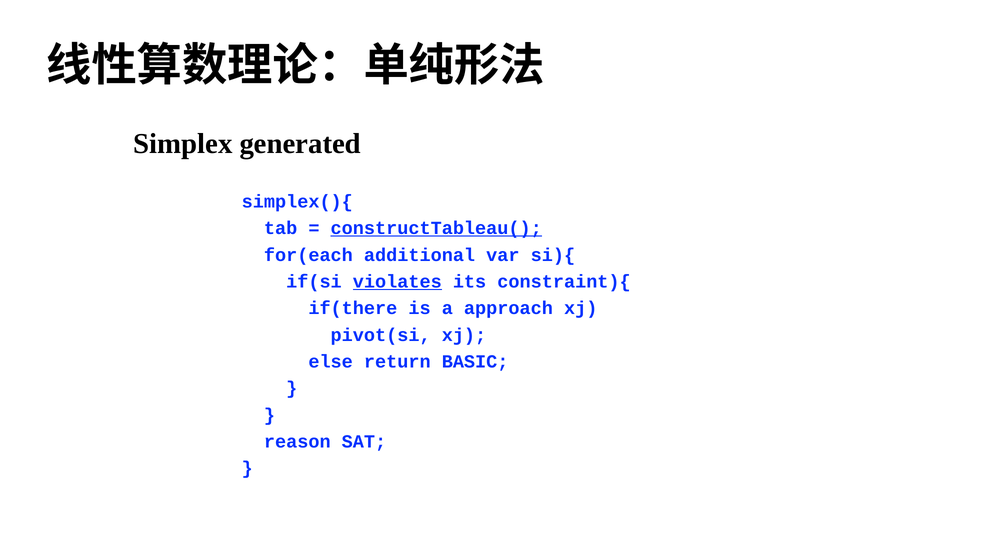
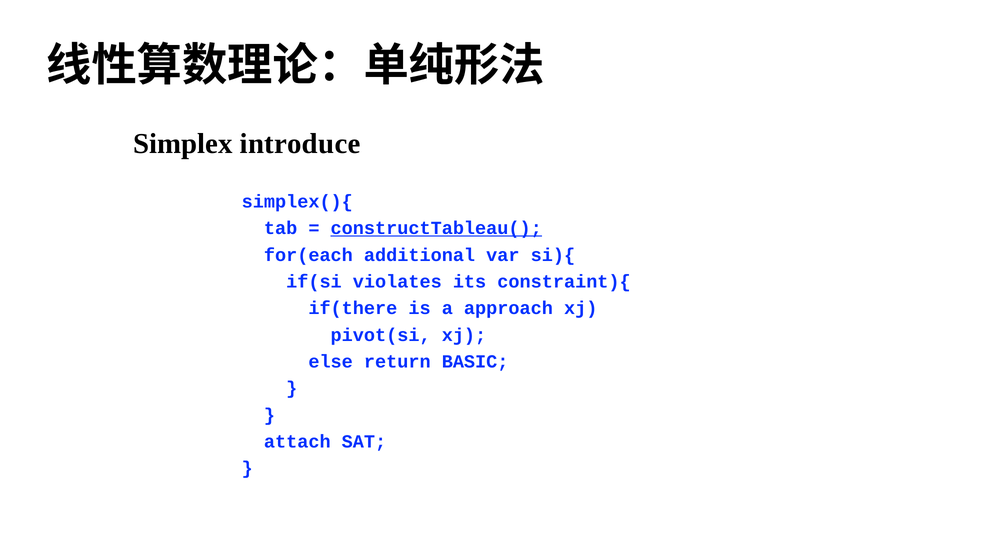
generated: generated -> introduce
violates underline: present -> none
reason: reason -> attach
